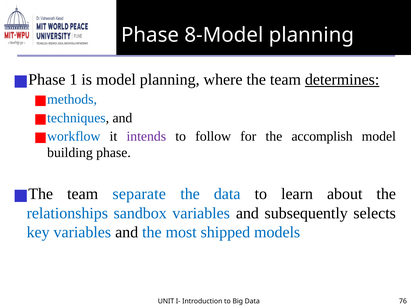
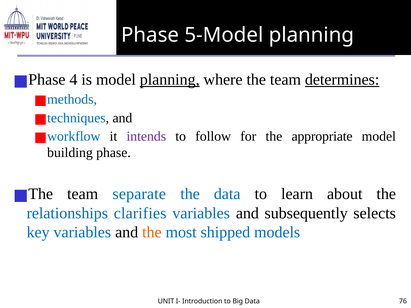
8-Model: 8-Model -> 5-Model
1: 1 -> 4
planning at (170, 80) underline: none -> present
accomplish: accomplish -> appropriate
sandbox: sandbox -> clarifies
the at (152, 233) colour: blue -> orange
